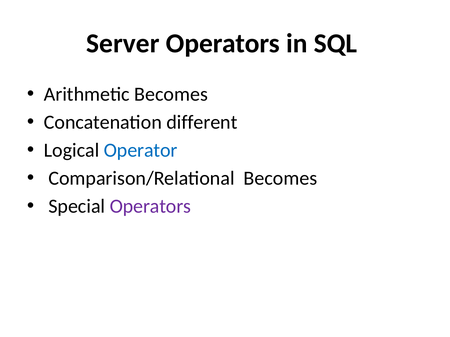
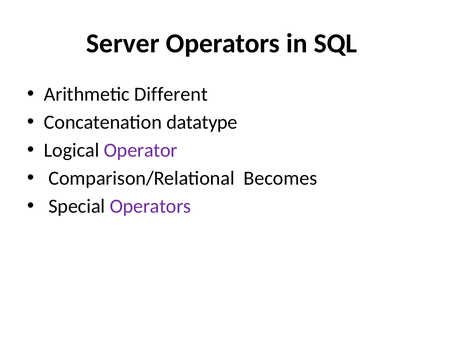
Arithmetic Becomes: Becomes -> Different
different: different -> datatype
Operator colour: blue -> purple
